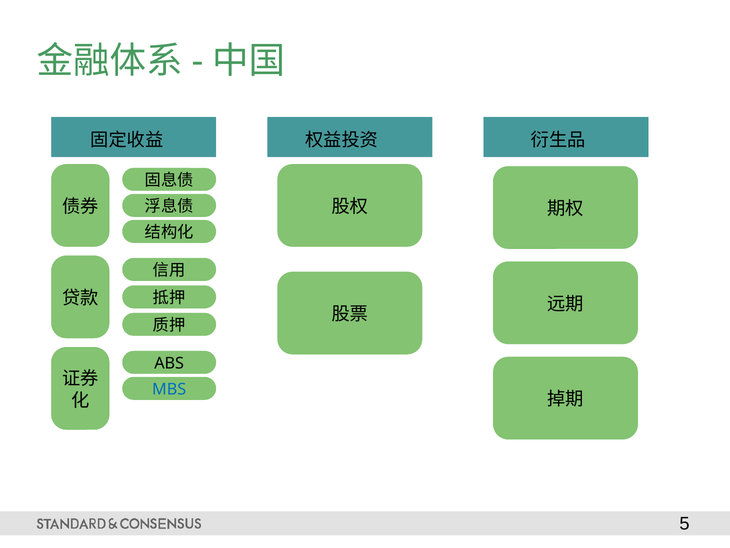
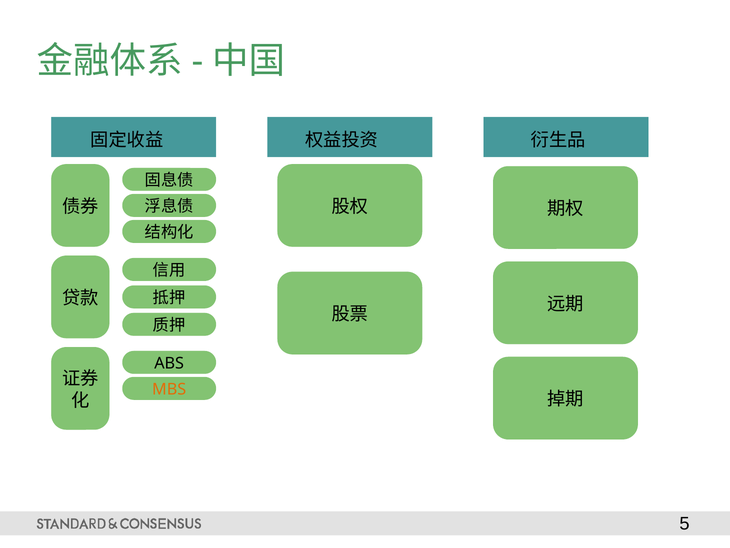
MBS colour: blue -> orange
